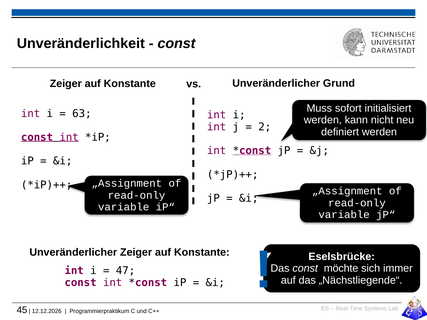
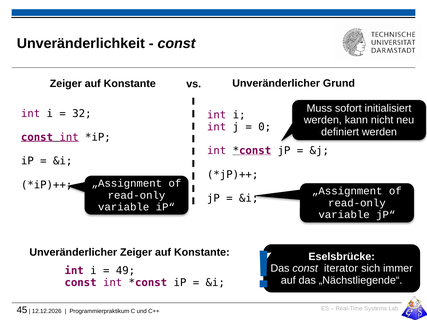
63: 63 -> 32
2: 2 -> 0
möchte: möchte -> iterator
47: 47 -> 49
